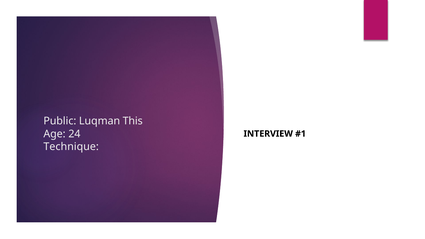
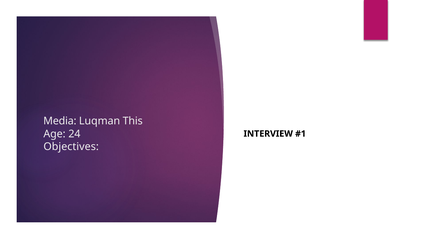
Public: Public -> Media
Technique: Technique -> Objectives
